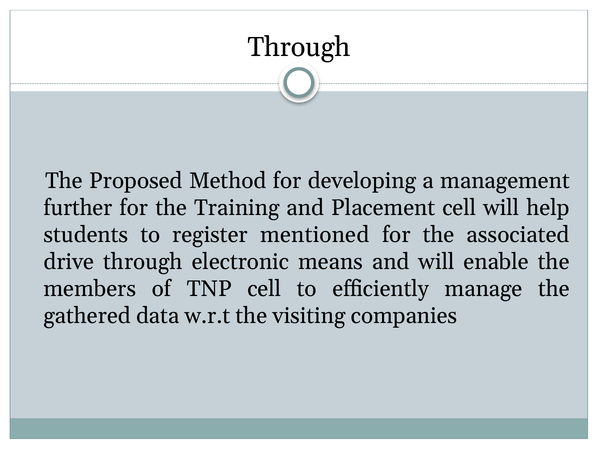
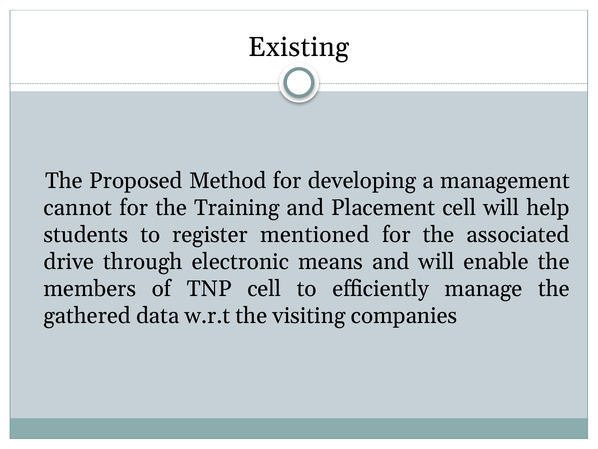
Through at (299, 47): Through -> Existing
further: further -> cannot
